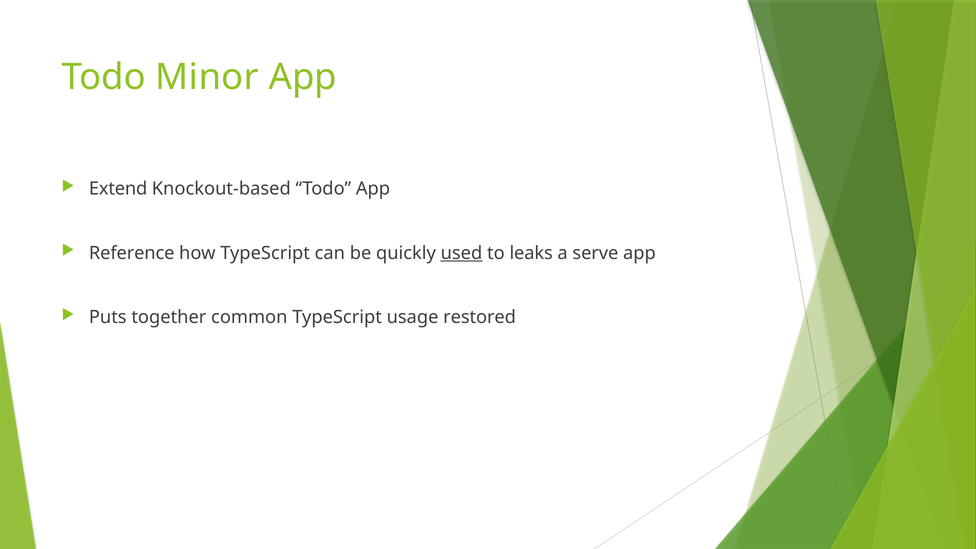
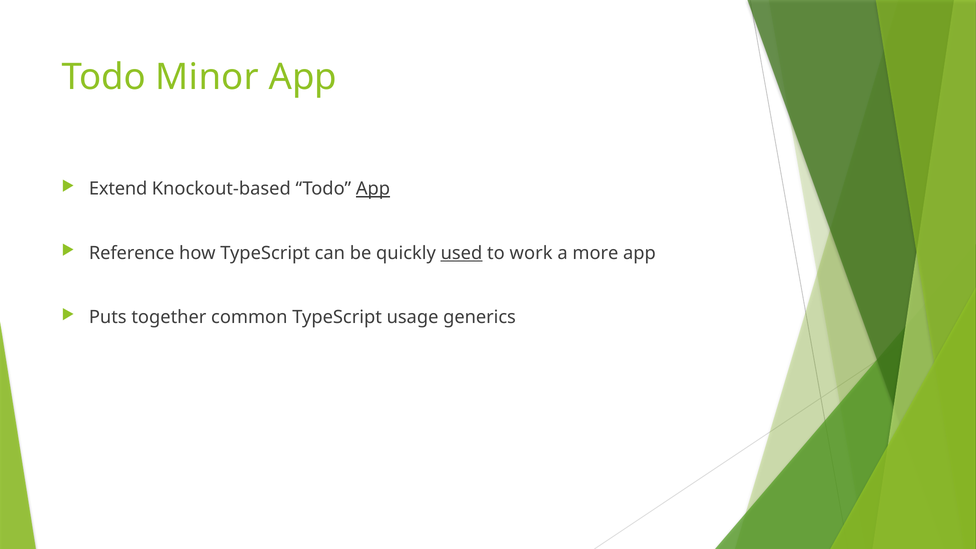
App at (373, 189) underline: none -> present
leaks: leaks -> work
serve: serve -> more
restored: restored -> generics
